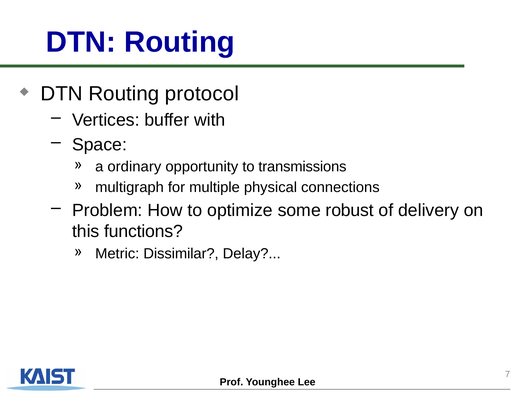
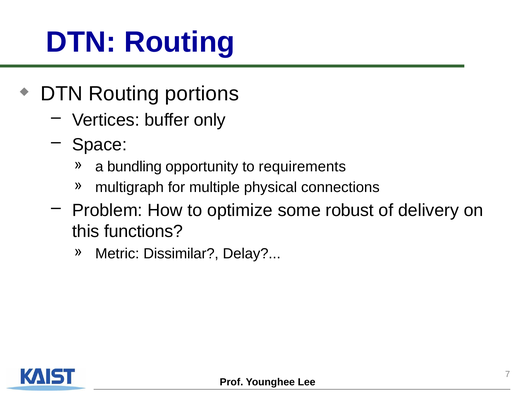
protocol: protocol -> portions
with: with -> only
ordinary: ordinary -> bundling
transmissions: transmissions -> requirements
